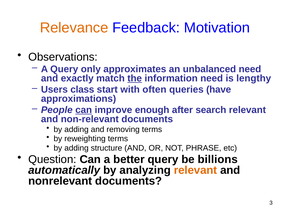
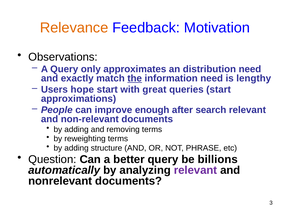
unbalanced: unbalanced -> distribution
class: class -> hope
often: often -> great
queries have: have -> start
can at (84, 110) underline: present -> none
relevant at (196, 171) colour: orange -> purple
